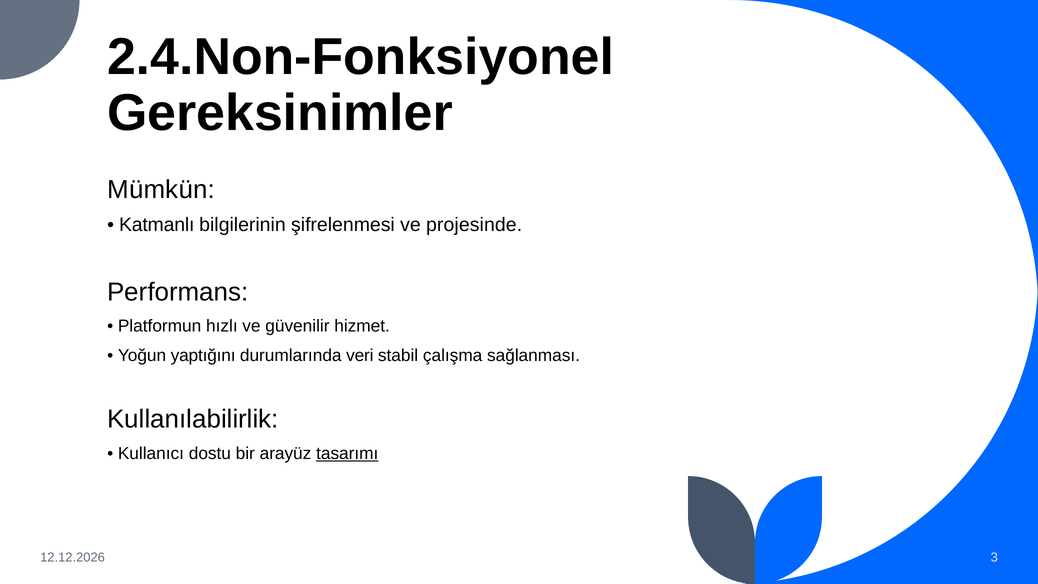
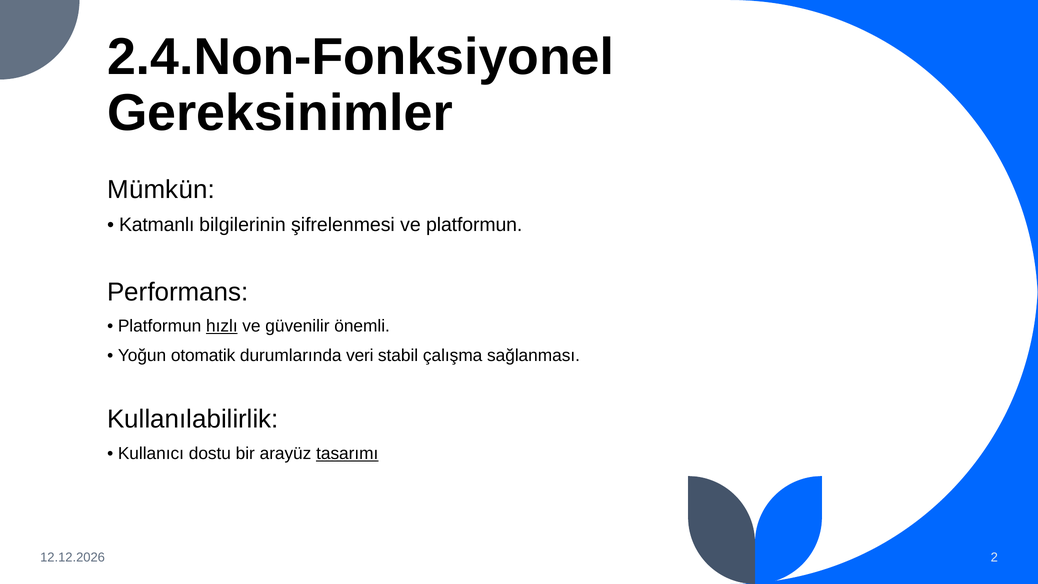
ve projesinde: projesinde -> platformun
hızlı underline: none -> present
hizmet: hizmet -> önemli
yaptığını: yaptığını -> otomatik
3: 3 -> 2
